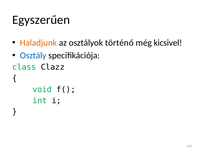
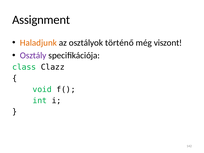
Egyszerűen: Egyszerűen -> Assignment
kicsivel: kicsivel -> viszont
Osztály colour: blue -> purple
